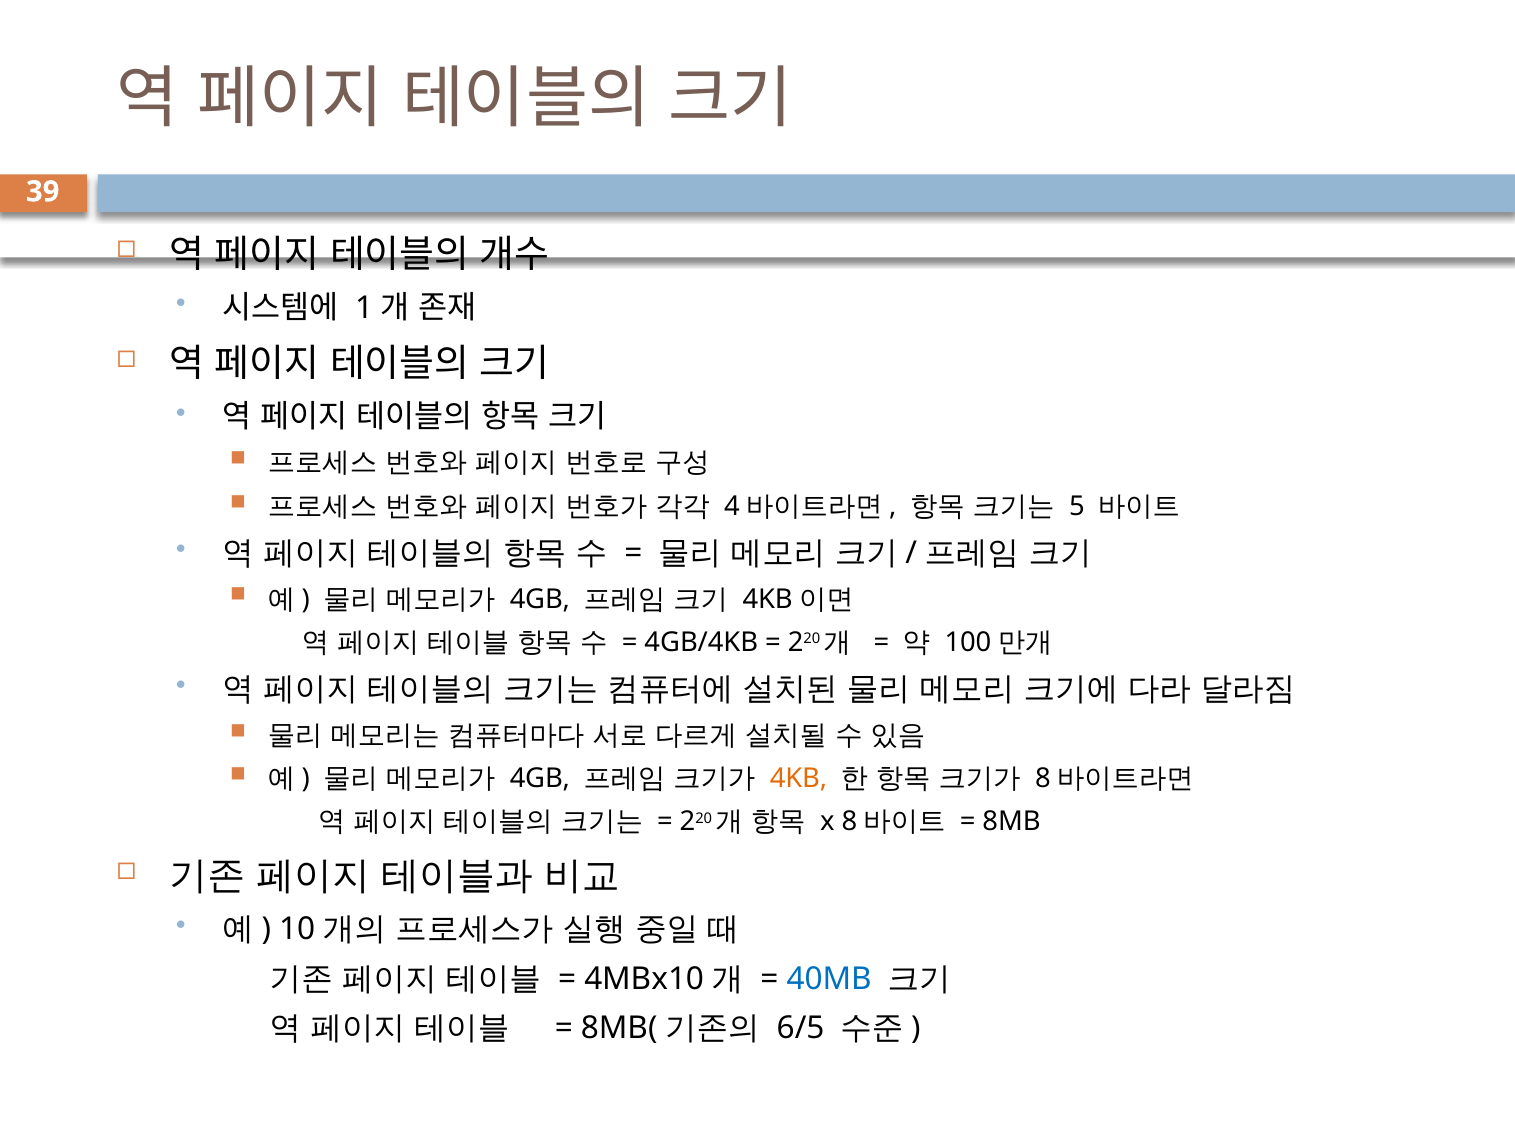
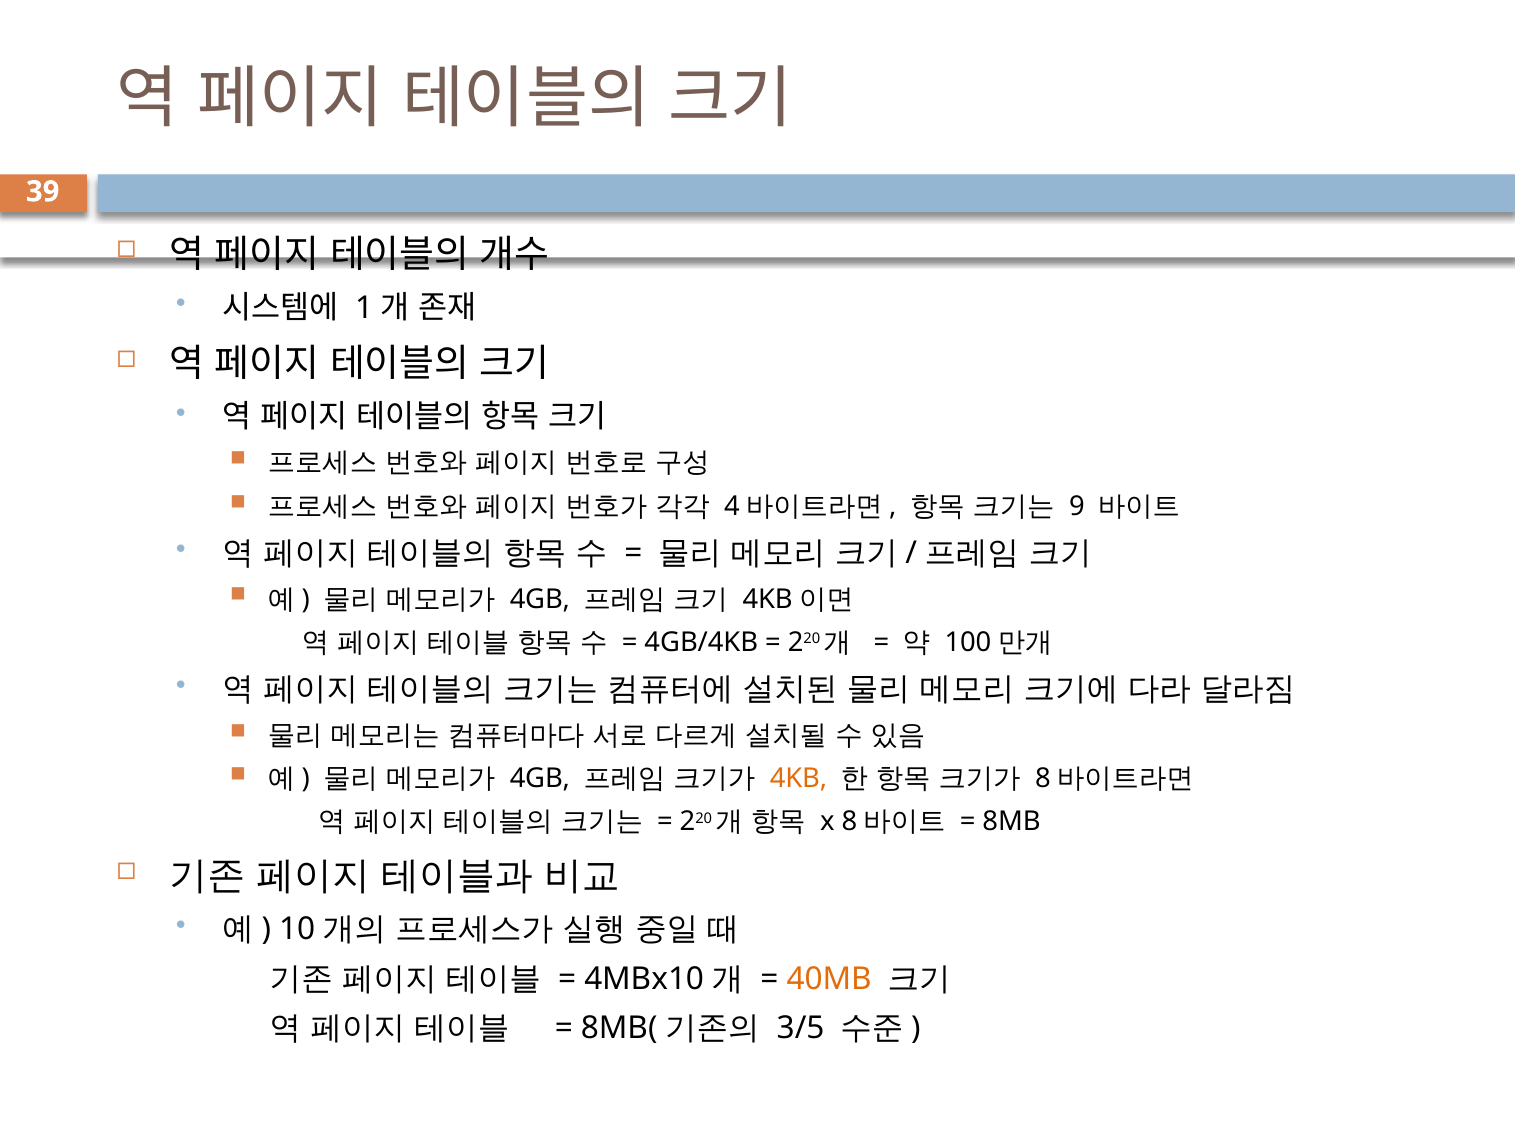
5: 5 -> 9
40MB colour: blue -> orange
6/5: 6/5 -> 3/5
